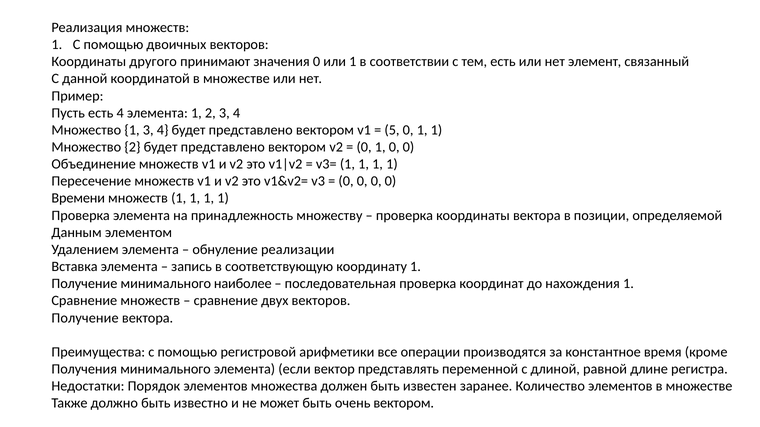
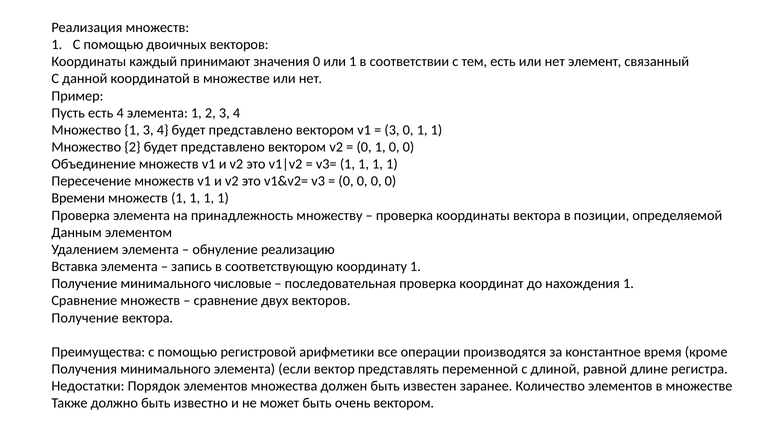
другого: другого -> каждый
5 at (392, 130): 5 -> 3
реализации: реализации -> реализацию
наиболее: наиболее -> числовые
